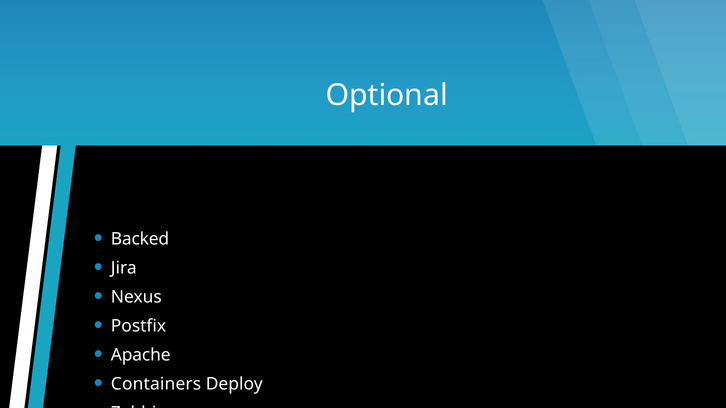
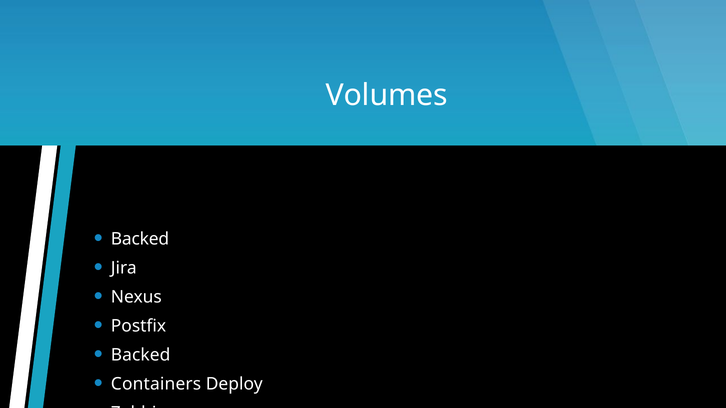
Optional: Optional -> Volumes
Apache at (141, 355): Apache -> Backed
